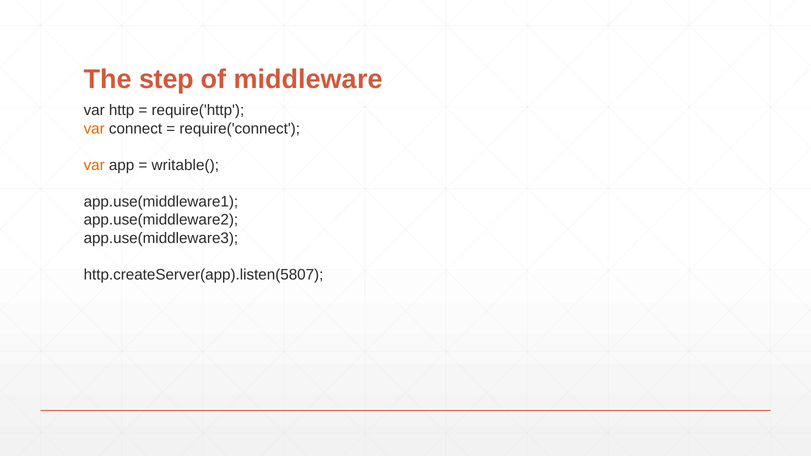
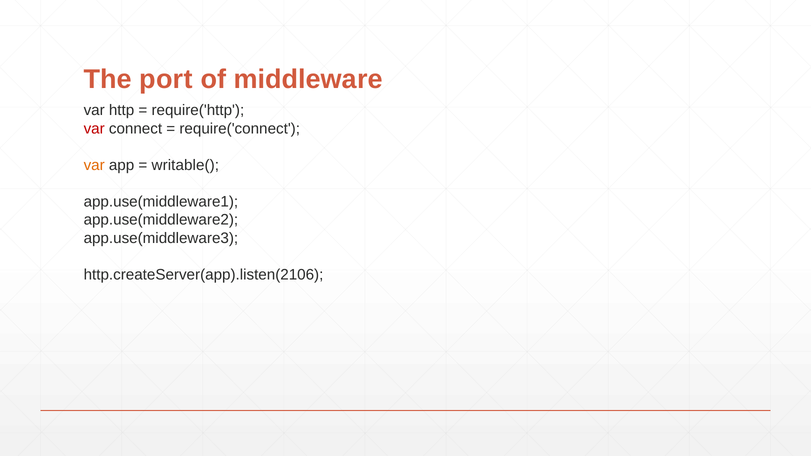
step: step -> port
var at (94, 129) colour: orange -> red
http.createServer(app).listen(5807: http.createServer(app).listen(5807 -> http.createServer(app).listen(2106
